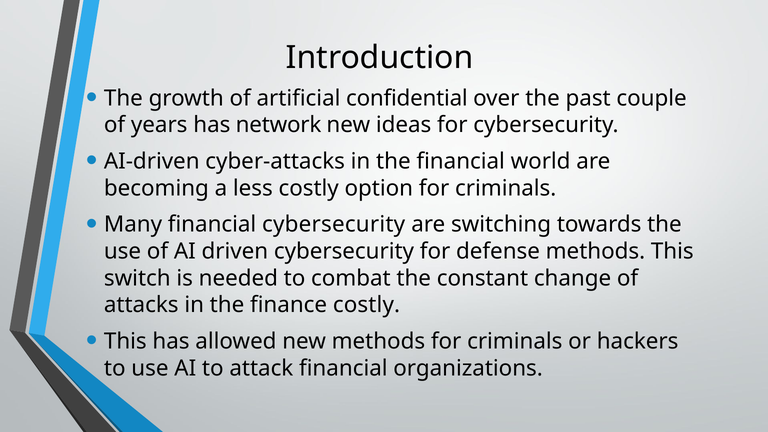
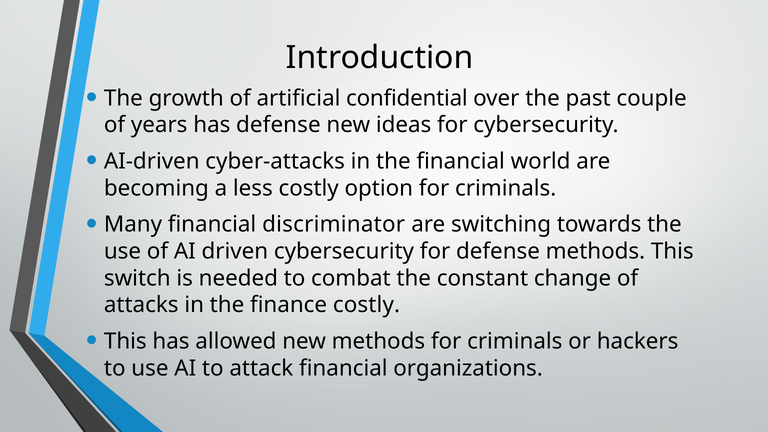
has network: network -> defense
financial cybersecurity: cybersecurity -> discriminator
